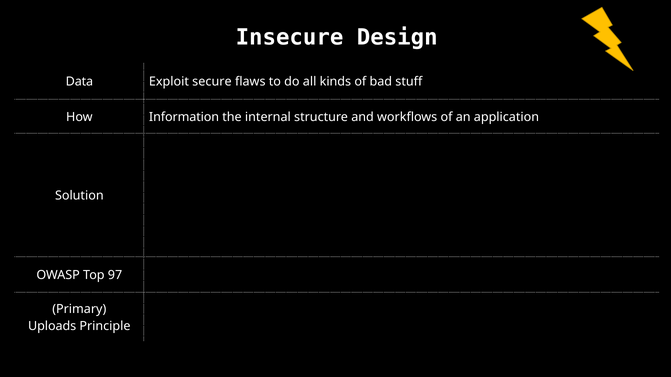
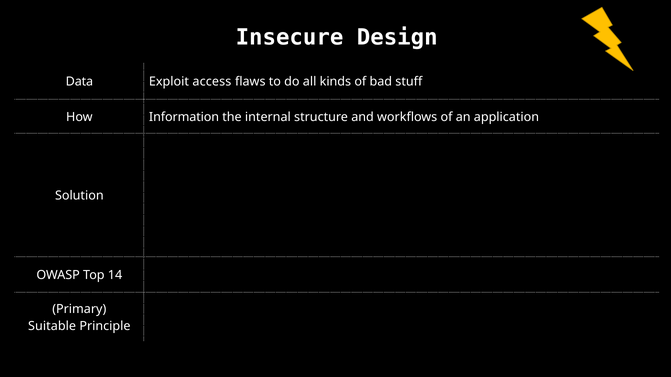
secure: secure -> access
97: 97 -> 14
Uploads: Uploads -> Suitable
